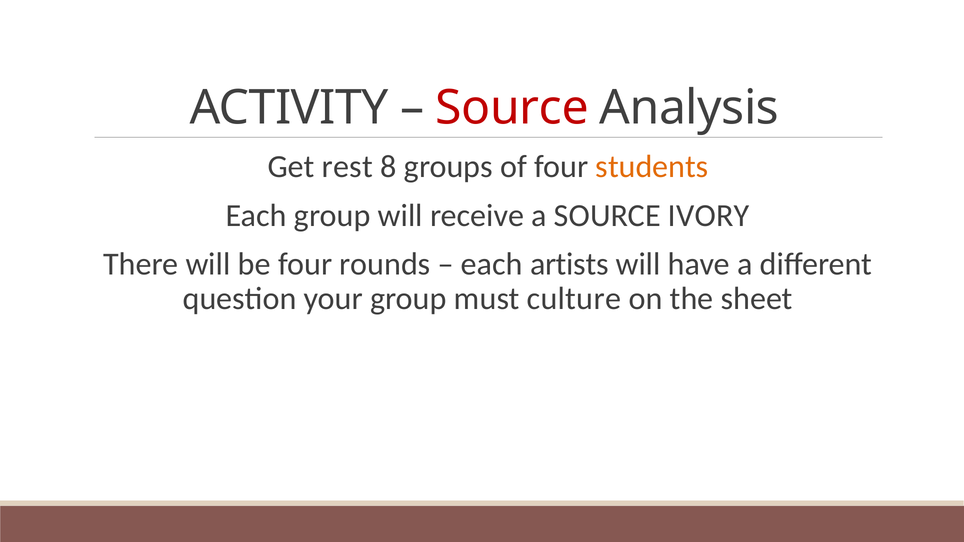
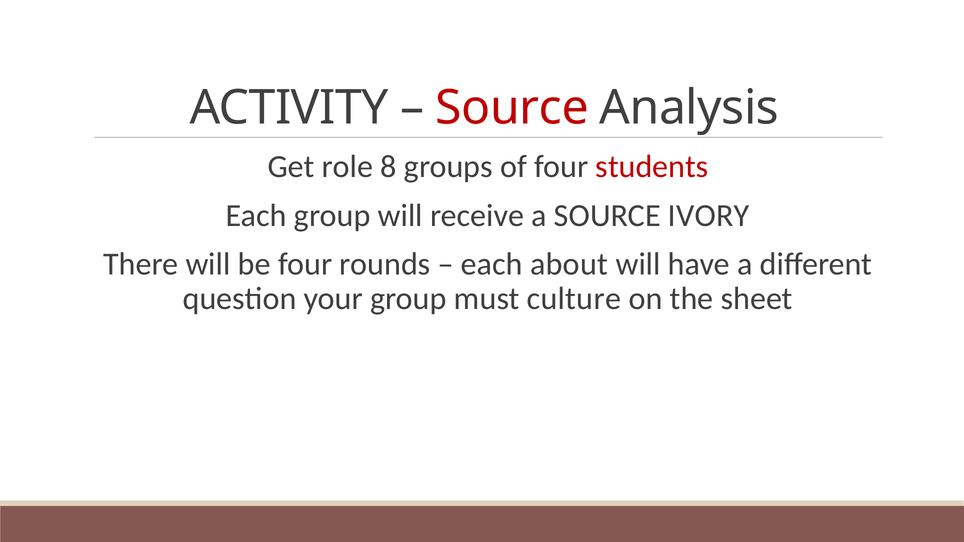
rest: rest -> role
students colour: orange -> red
artists: artists -> about
